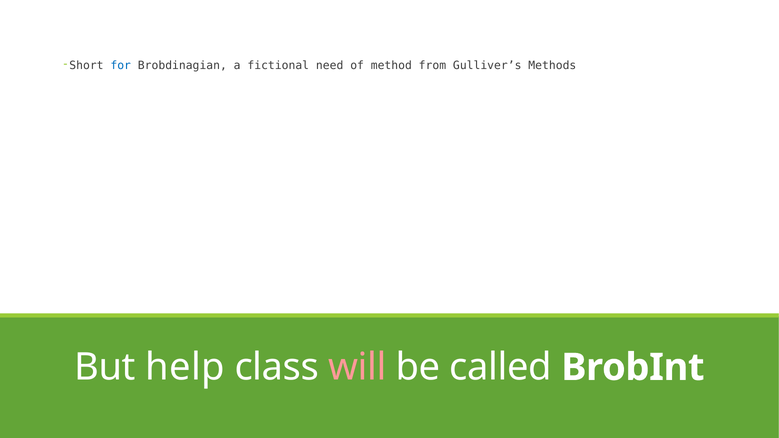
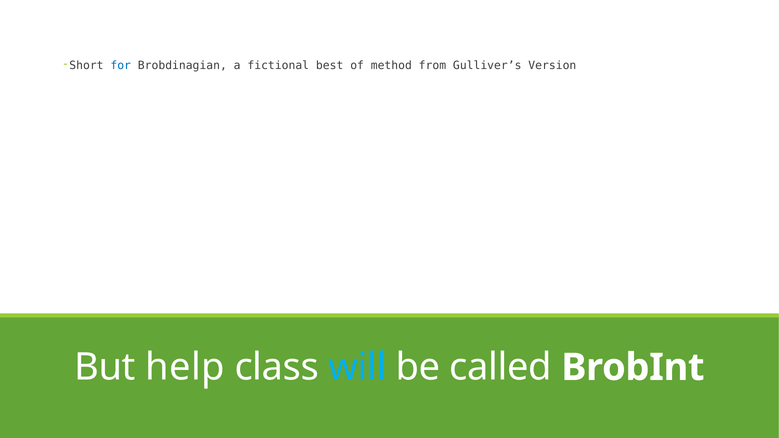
need: need -> best
Methods: Methods -> Version
will colour: pink -> light blue
